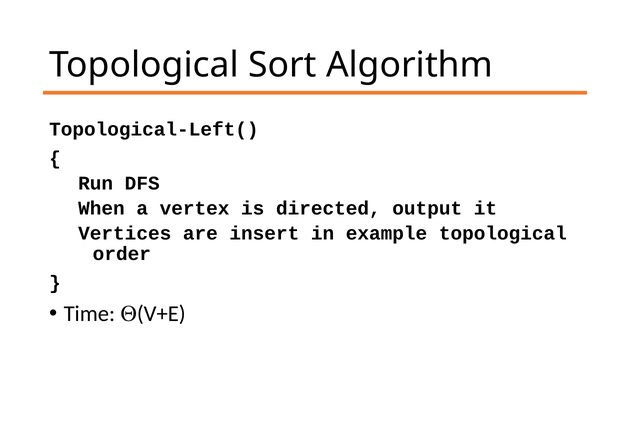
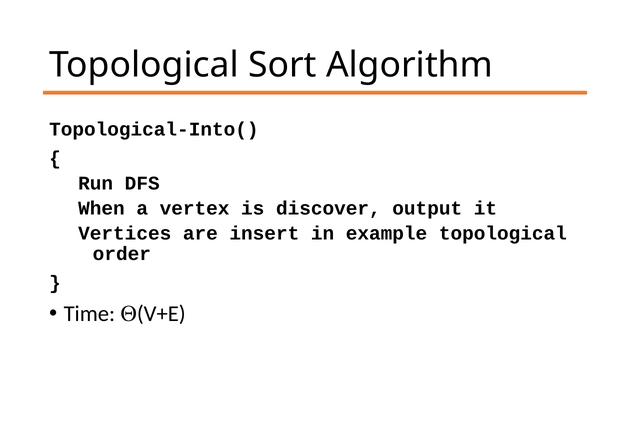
Topological-Left(: Topological-Left( -> Topological-Into(
directed: directed -> discover
